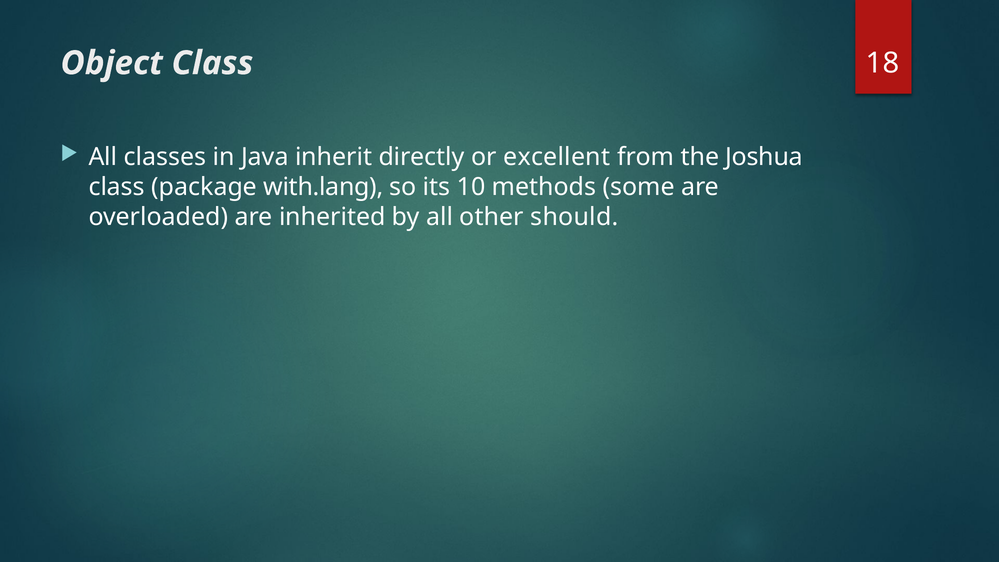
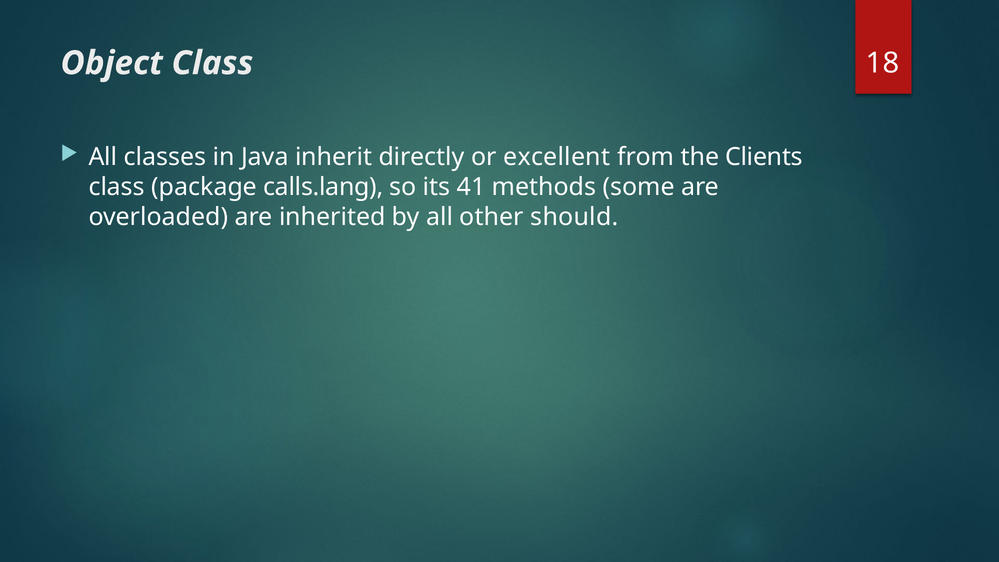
Joshua: Joshua -> Clients
with.lang: with.lang -> calls.lang
10: 10 -> 41
